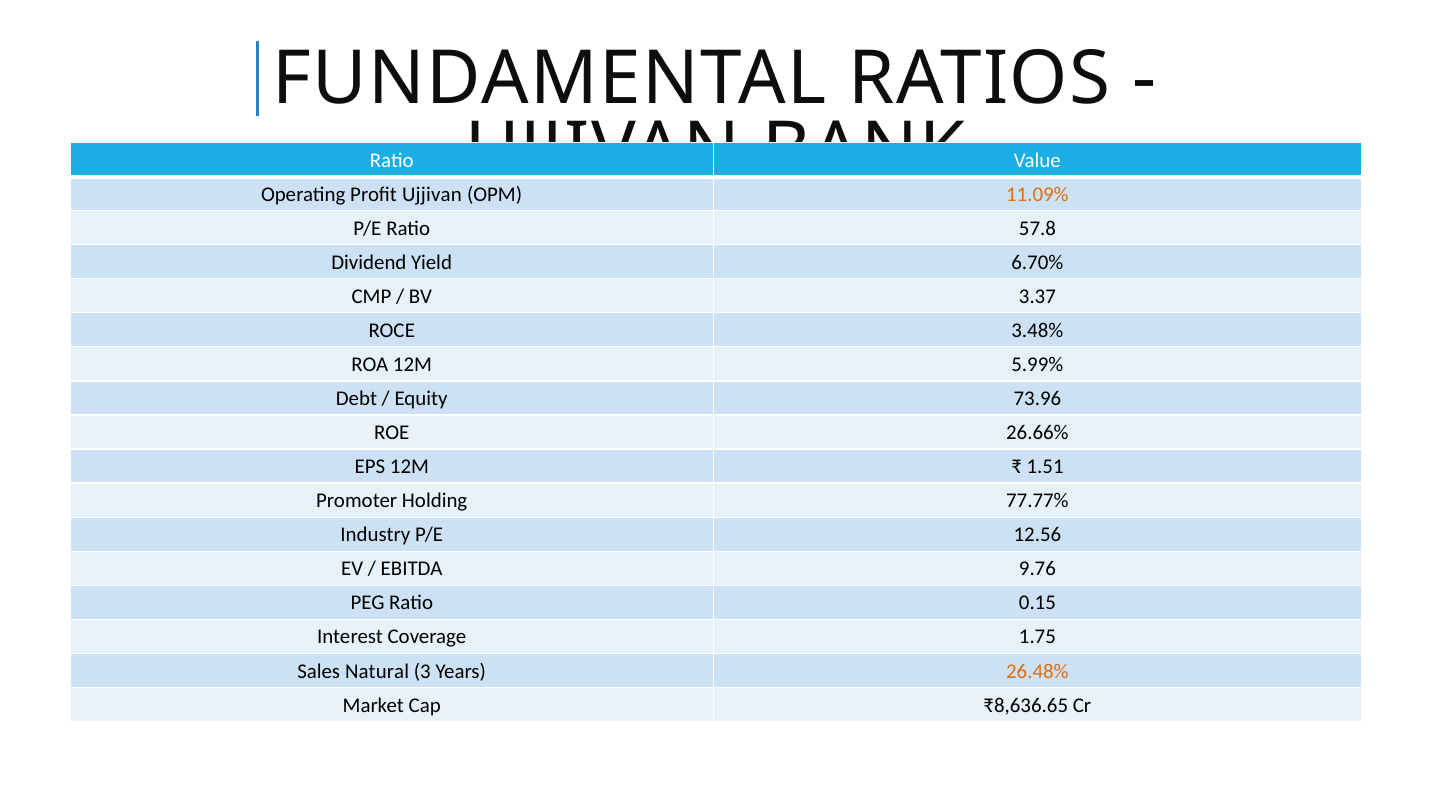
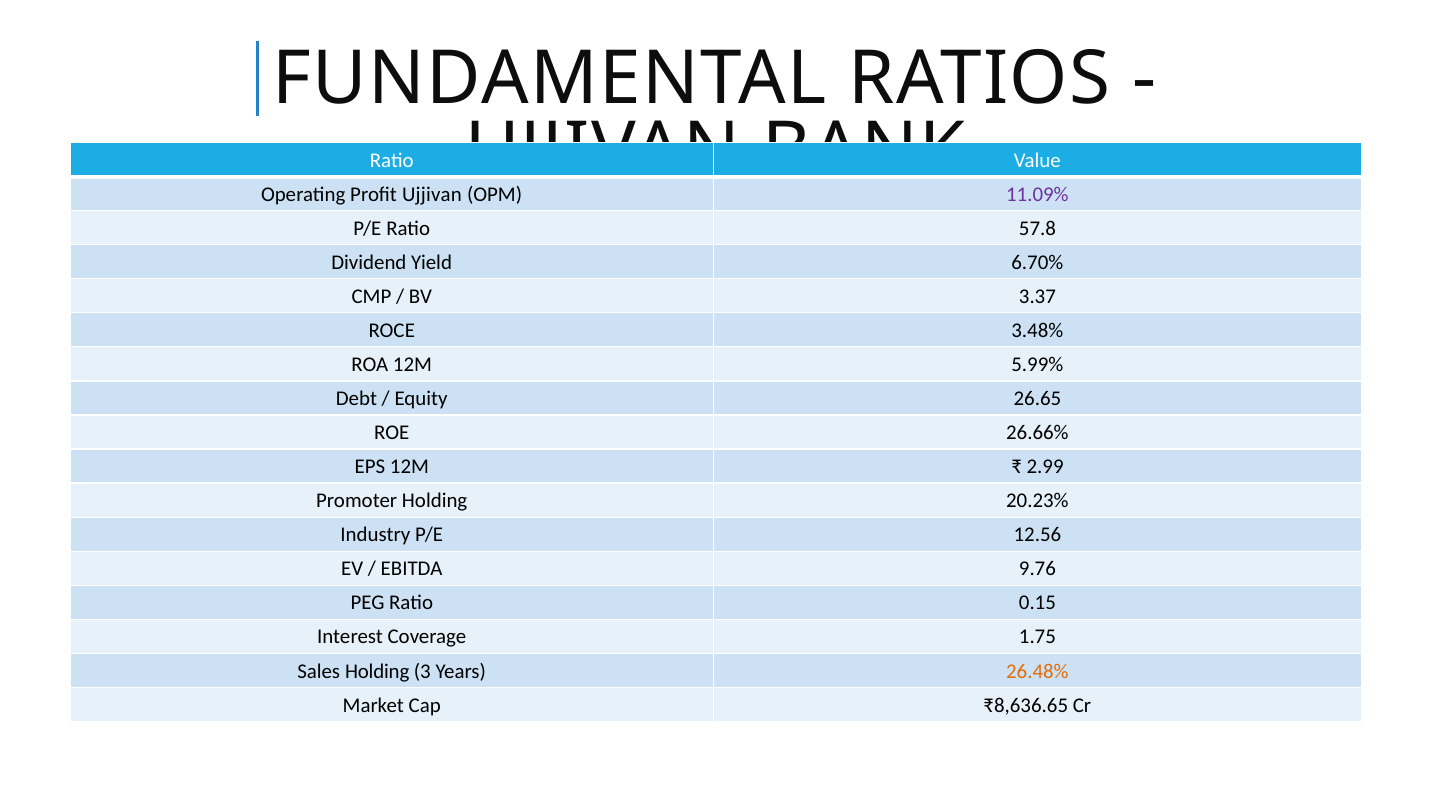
11.09% colour: orange -> purple
73.96: 73.96 -> 26.65
1.51: 1.51 -> 2.99
77.77%: 77.77% -> 20.23%
Sales Natural: Natural -> Holding
